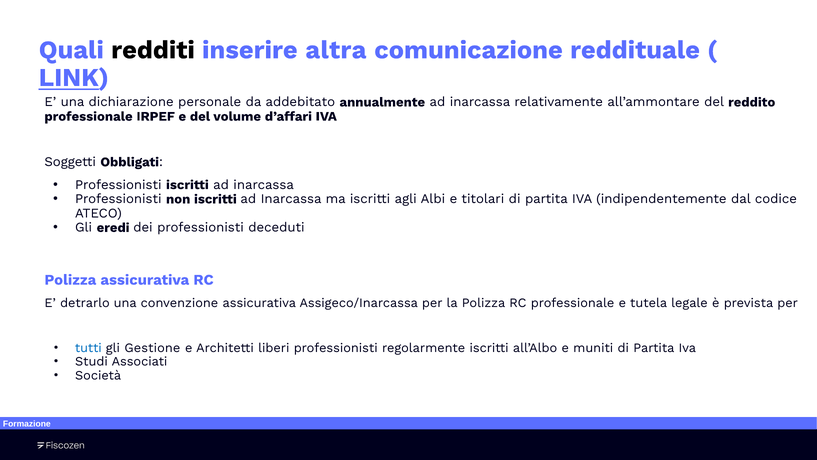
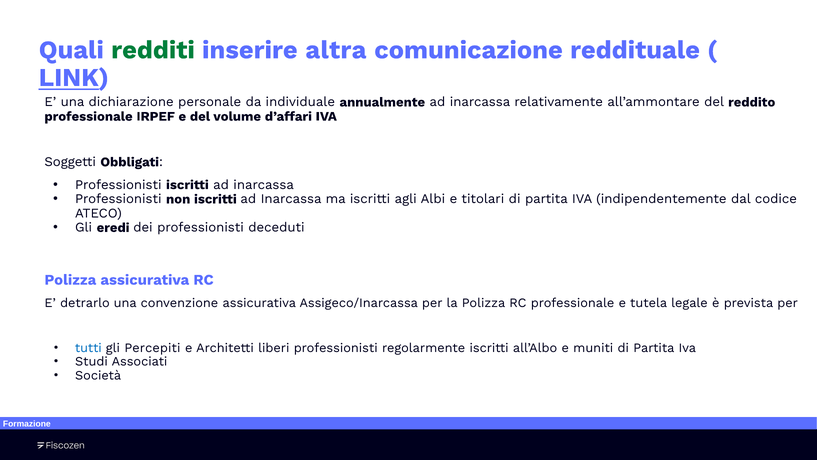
redditi colour: black -> green
addebitato: addebitato -> individuale
Gestione: Gestione -> Percepiti
